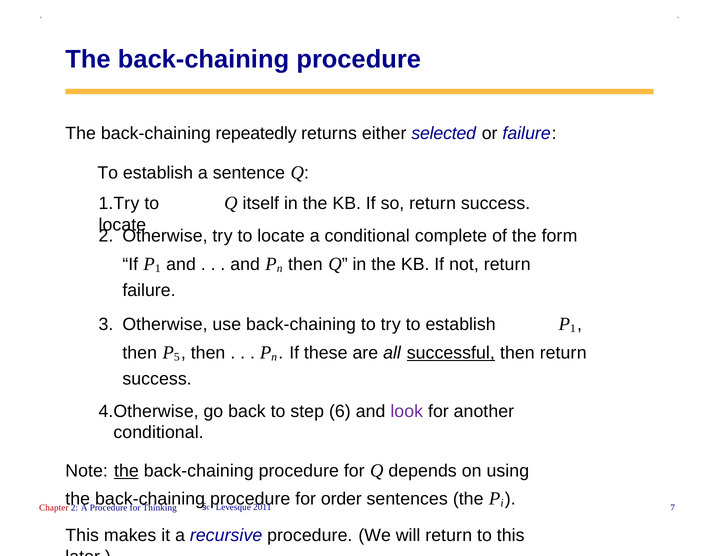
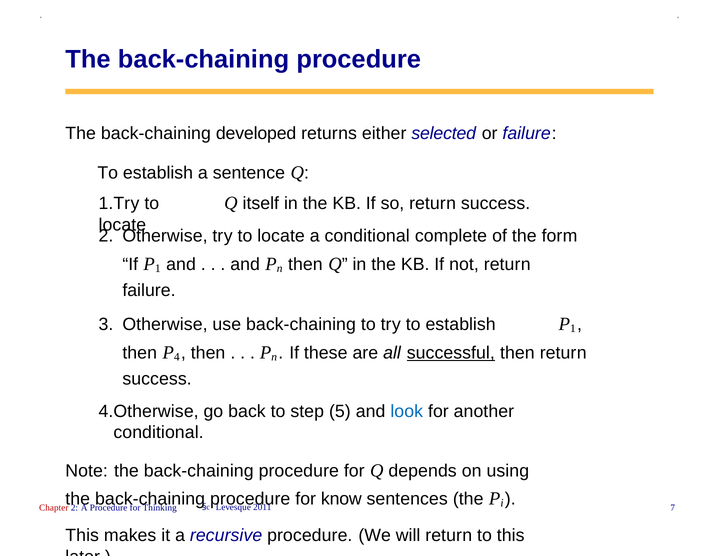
repeatedly: repeatedly -> developed
5: 5 -> 4
6: 6 -> 5
look colour: purple -> blue
the at (126, 471) underline: present -> none
order: order -> know
